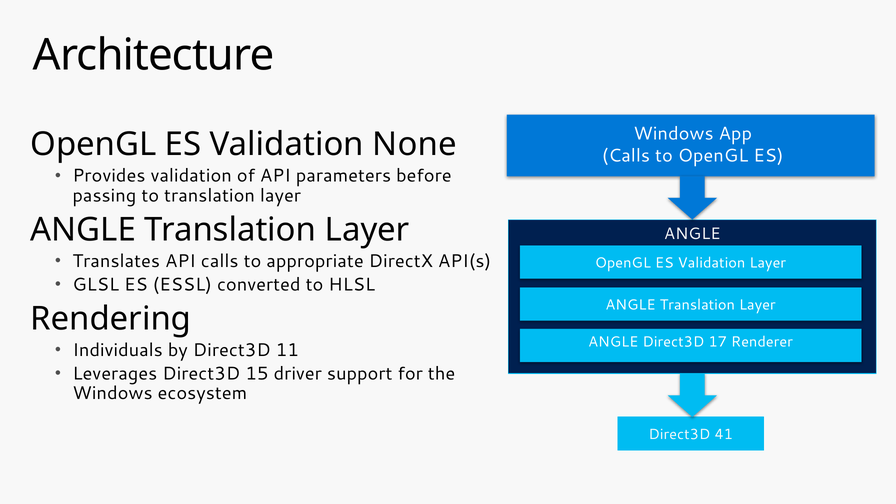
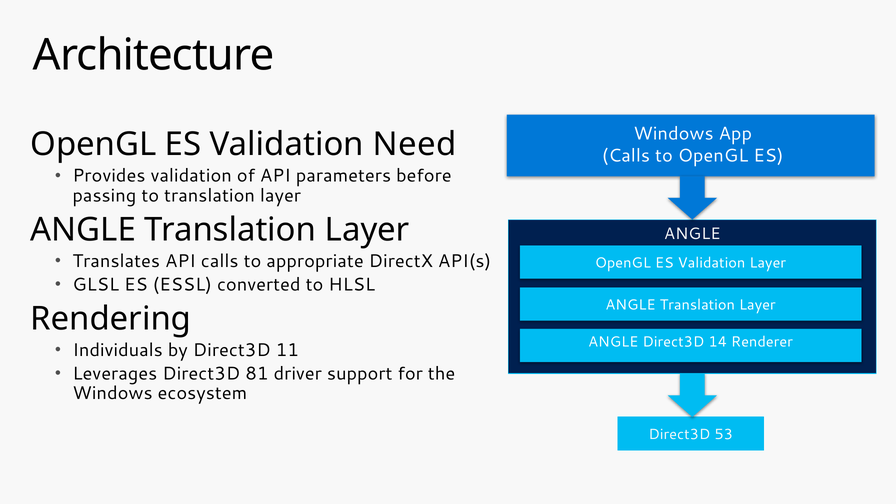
None: None -> Need
17: 17 -> 14
15: 15 -> 81
41: 41 -> 53
